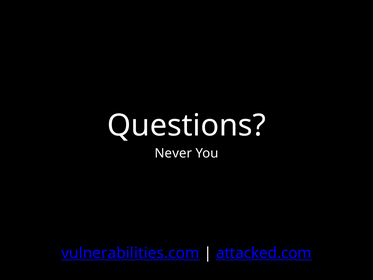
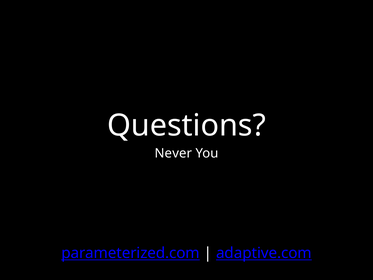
vulnerabilities.com: vulnerabilities.com -> parameterized.com
attacked.com: attacked.com -> adaptive.com
